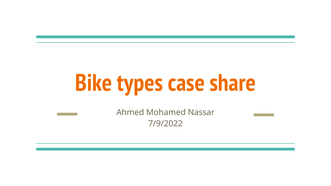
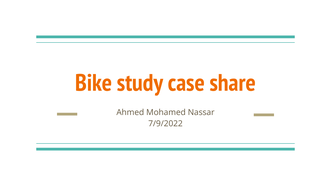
types: types -> study
